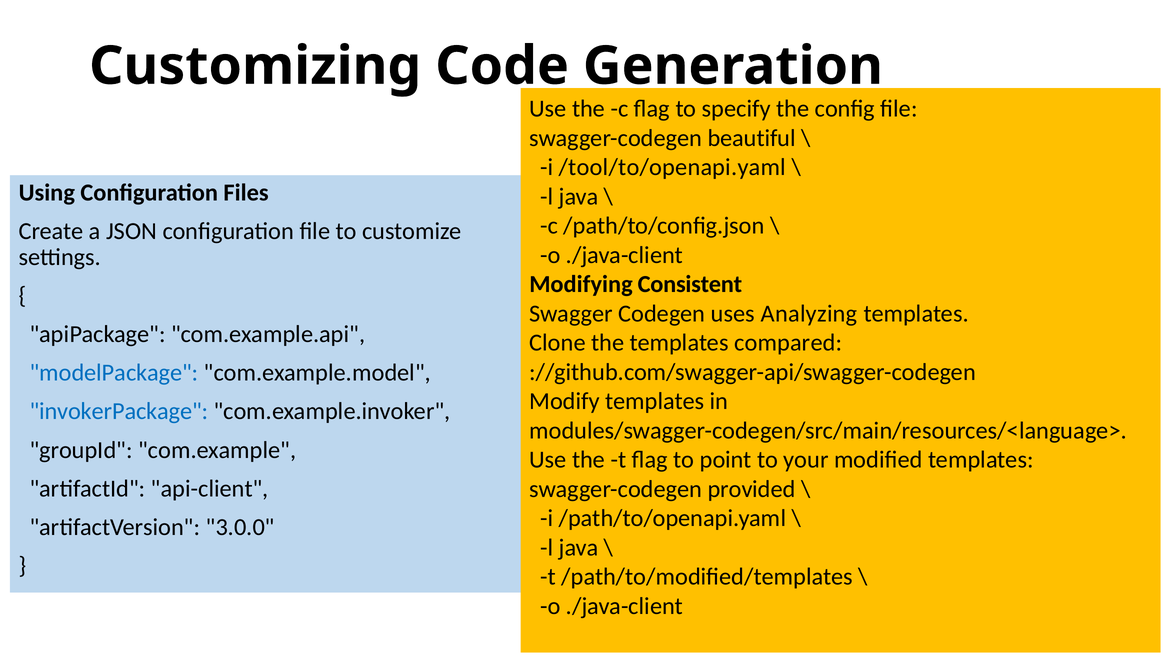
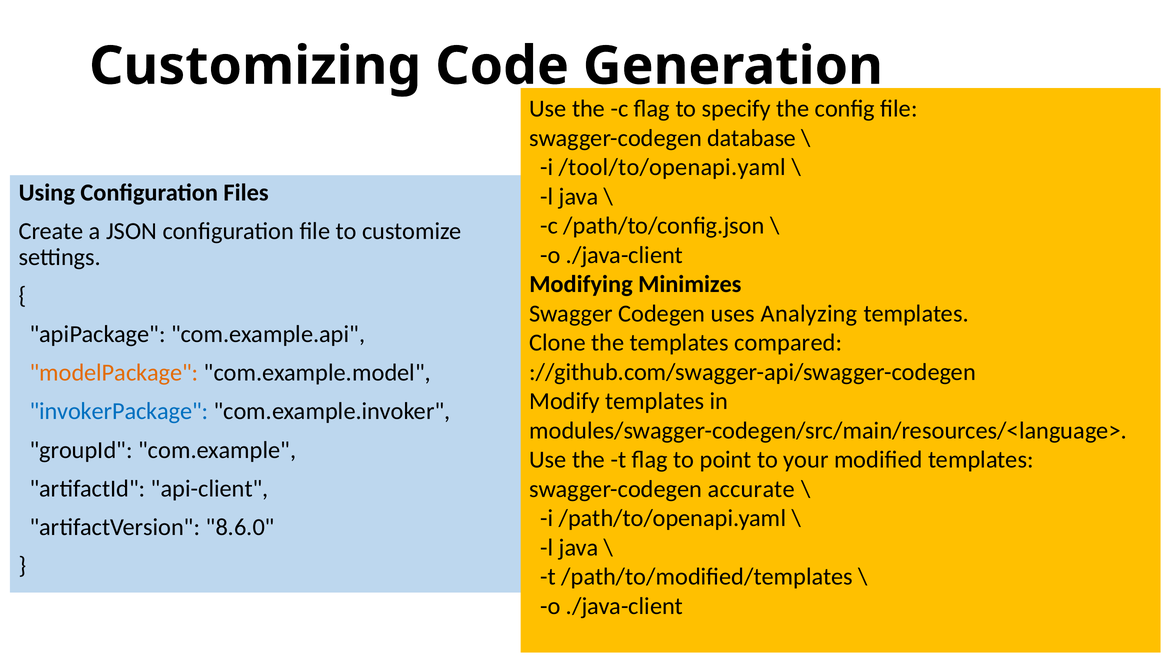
beautiful: beautiful -> database
Consistent: Consistent -> Minimizes
modelPackage colour: blue -> orange
provided: provided -> accurate
3.0.0: 3.0.0 -> 8.6.0
